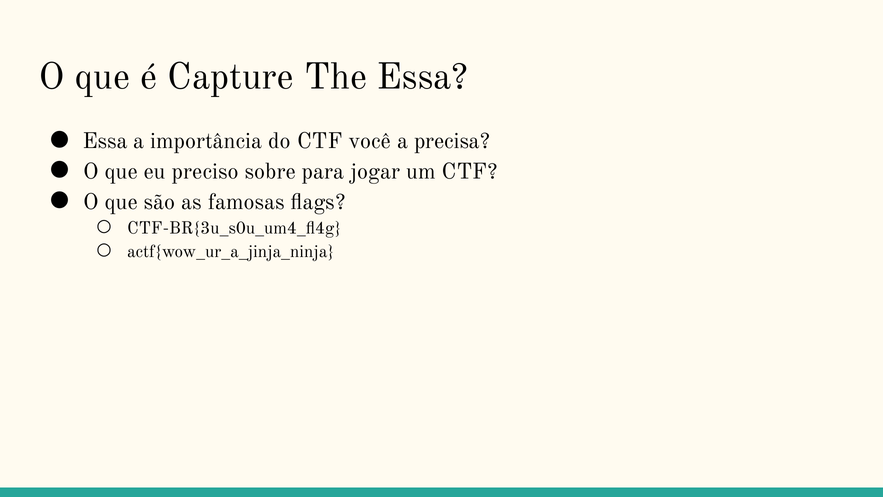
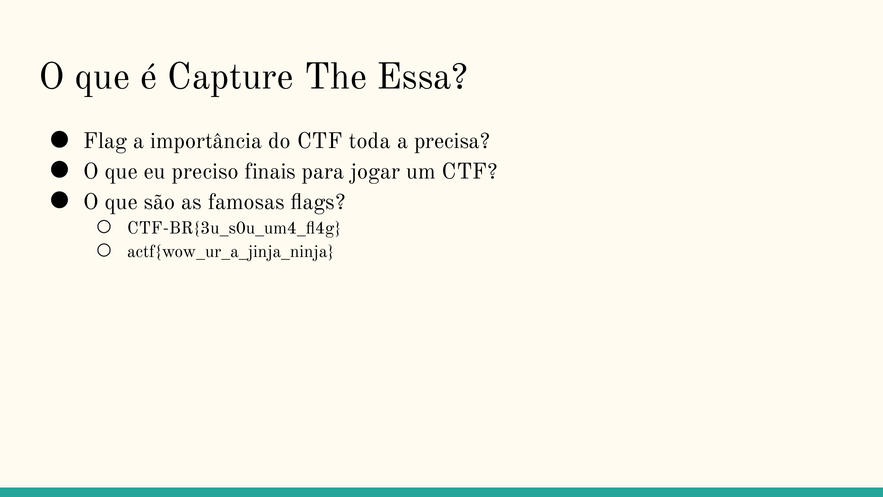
Essa at (105, 141): Essa -> Flag
você: você -> toda
sobre: sobre -> finais
